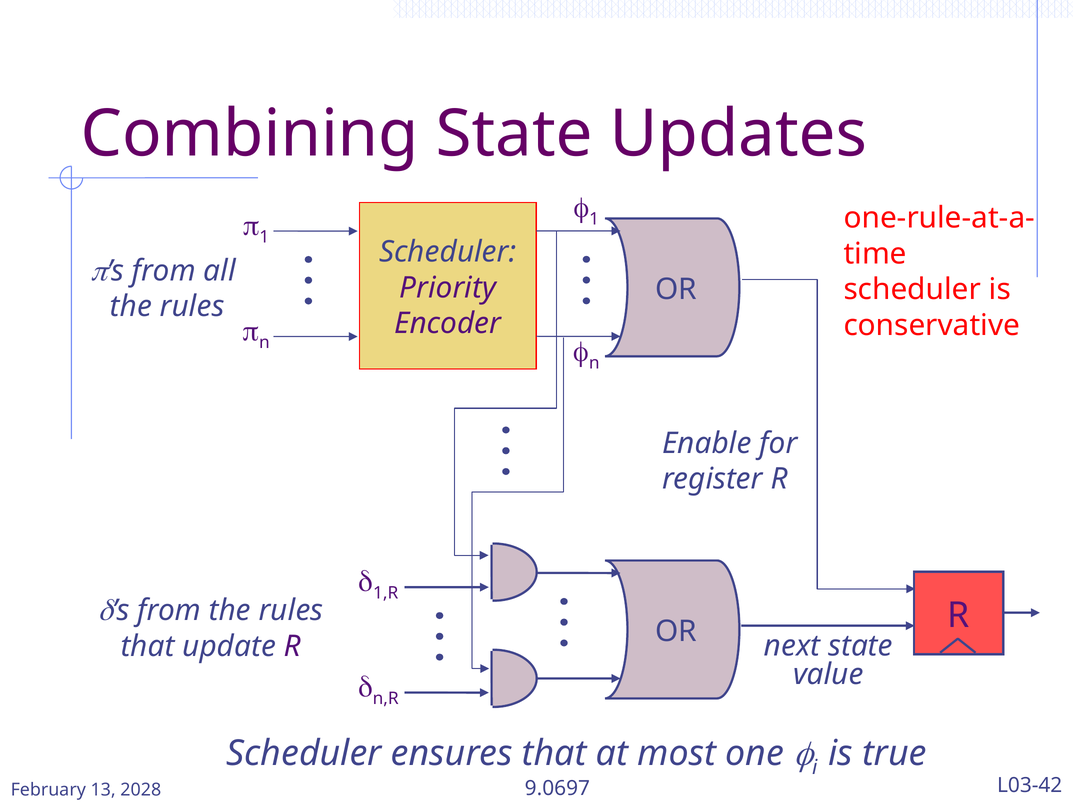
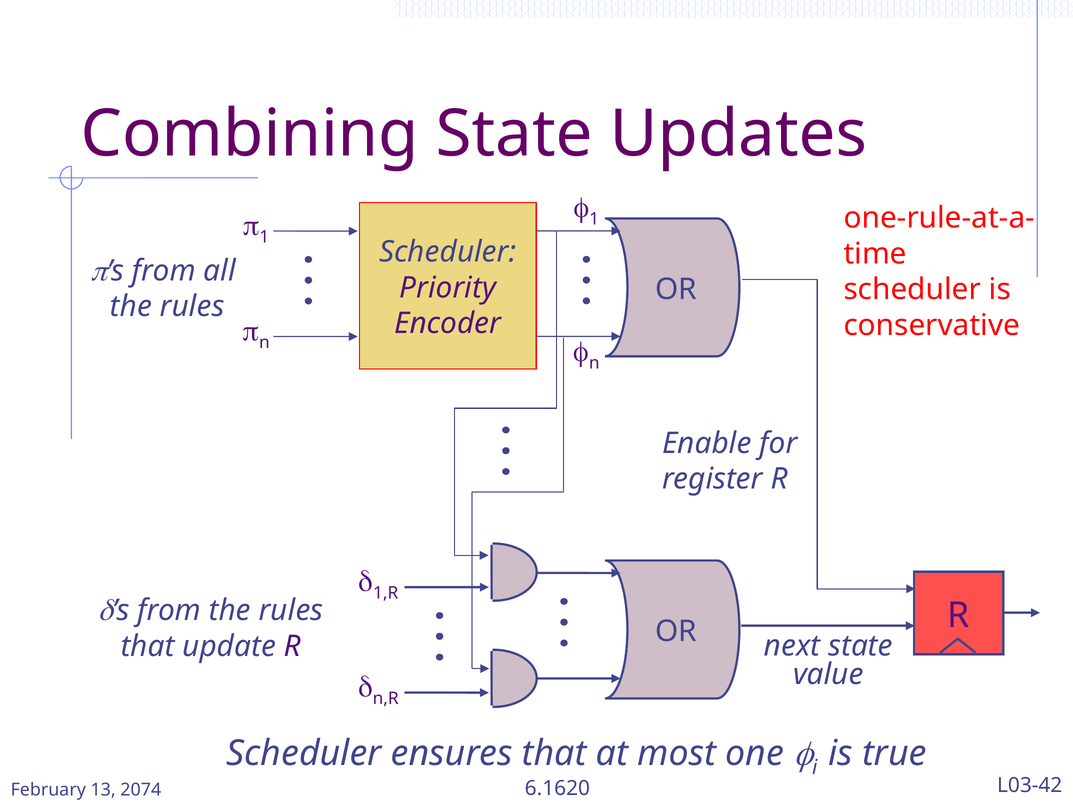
9.0697: 9.0697 -> 6.1620
2028: 2028 -> 2074
